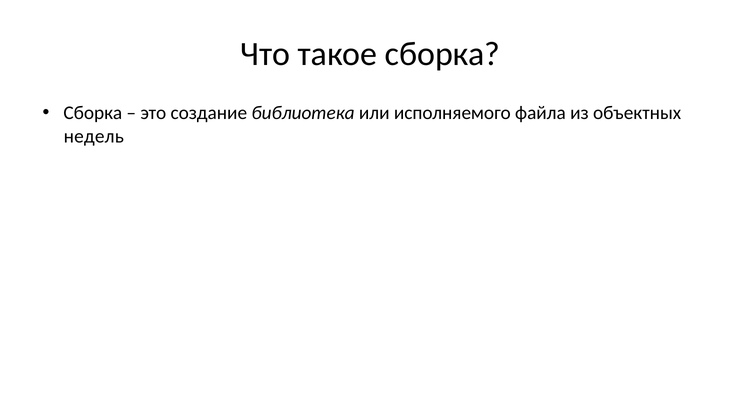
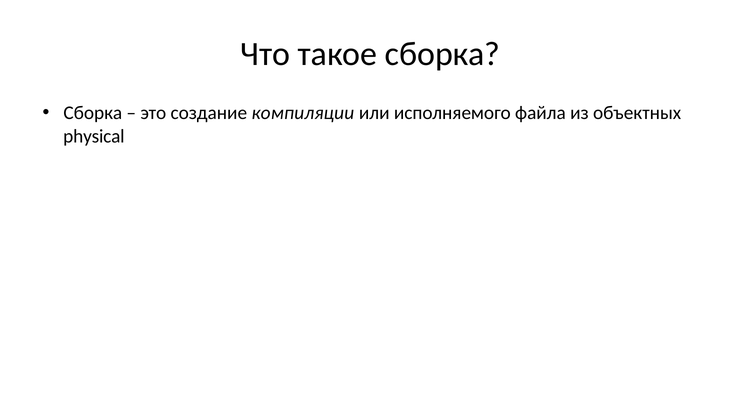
создание библиотека: библиотека -> компиляции
недель: недель -> physical
